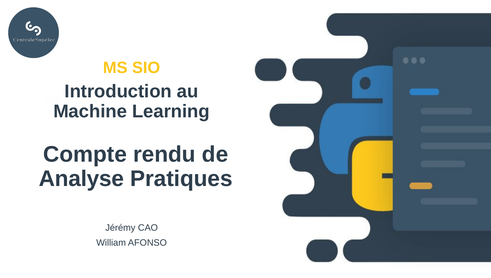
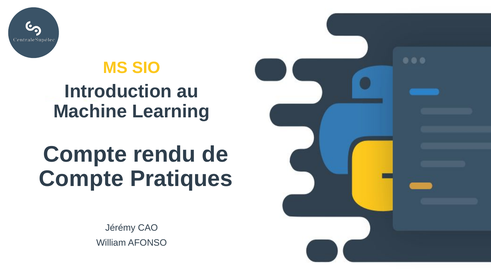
Analyse at (81, 179): Analyse -> Compte
